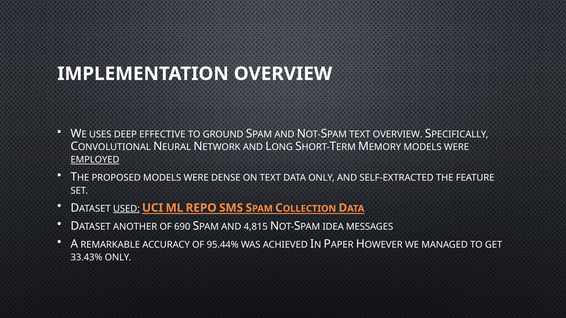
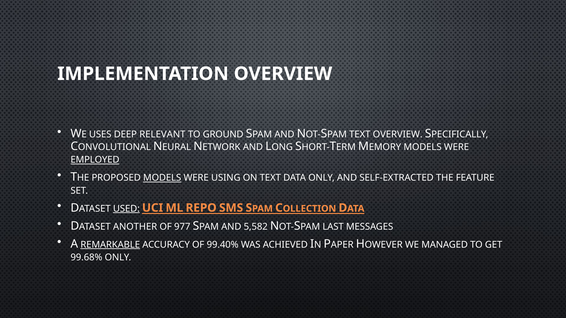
EFFECTIVE: EFFECTIVE -> RELEVANT
MODELS at (162, 178) underline: none -> present
DENSE: DENSE -> USING
690: 690 -> 977
4,815: 4,815 -> 5,582
IDEA: IDEA -> LAST
REMARKABLE underline: none -> present
95.44%: 95.44% -> 99.40%
33.43%: 33.43% -> 99.68%
